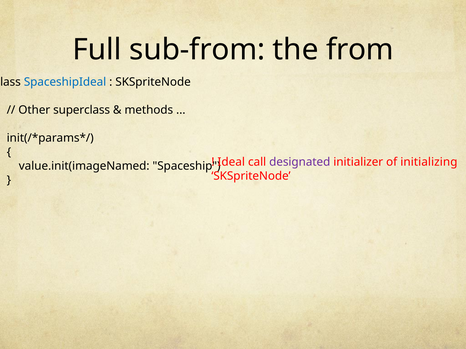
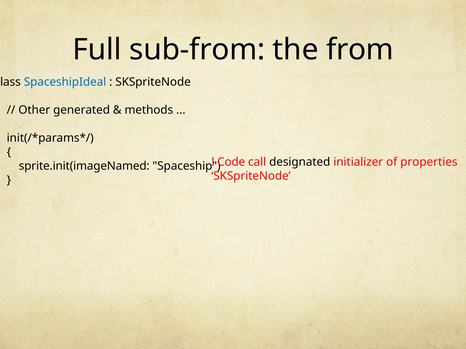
superclass: superclass -> generated
Ideal: Ideal -> Code
designated colour: purple -> black
initializing: initializing -> properties
value.init(imageNamed: value.init(imageNamed -> sprite.init(imageNamed
